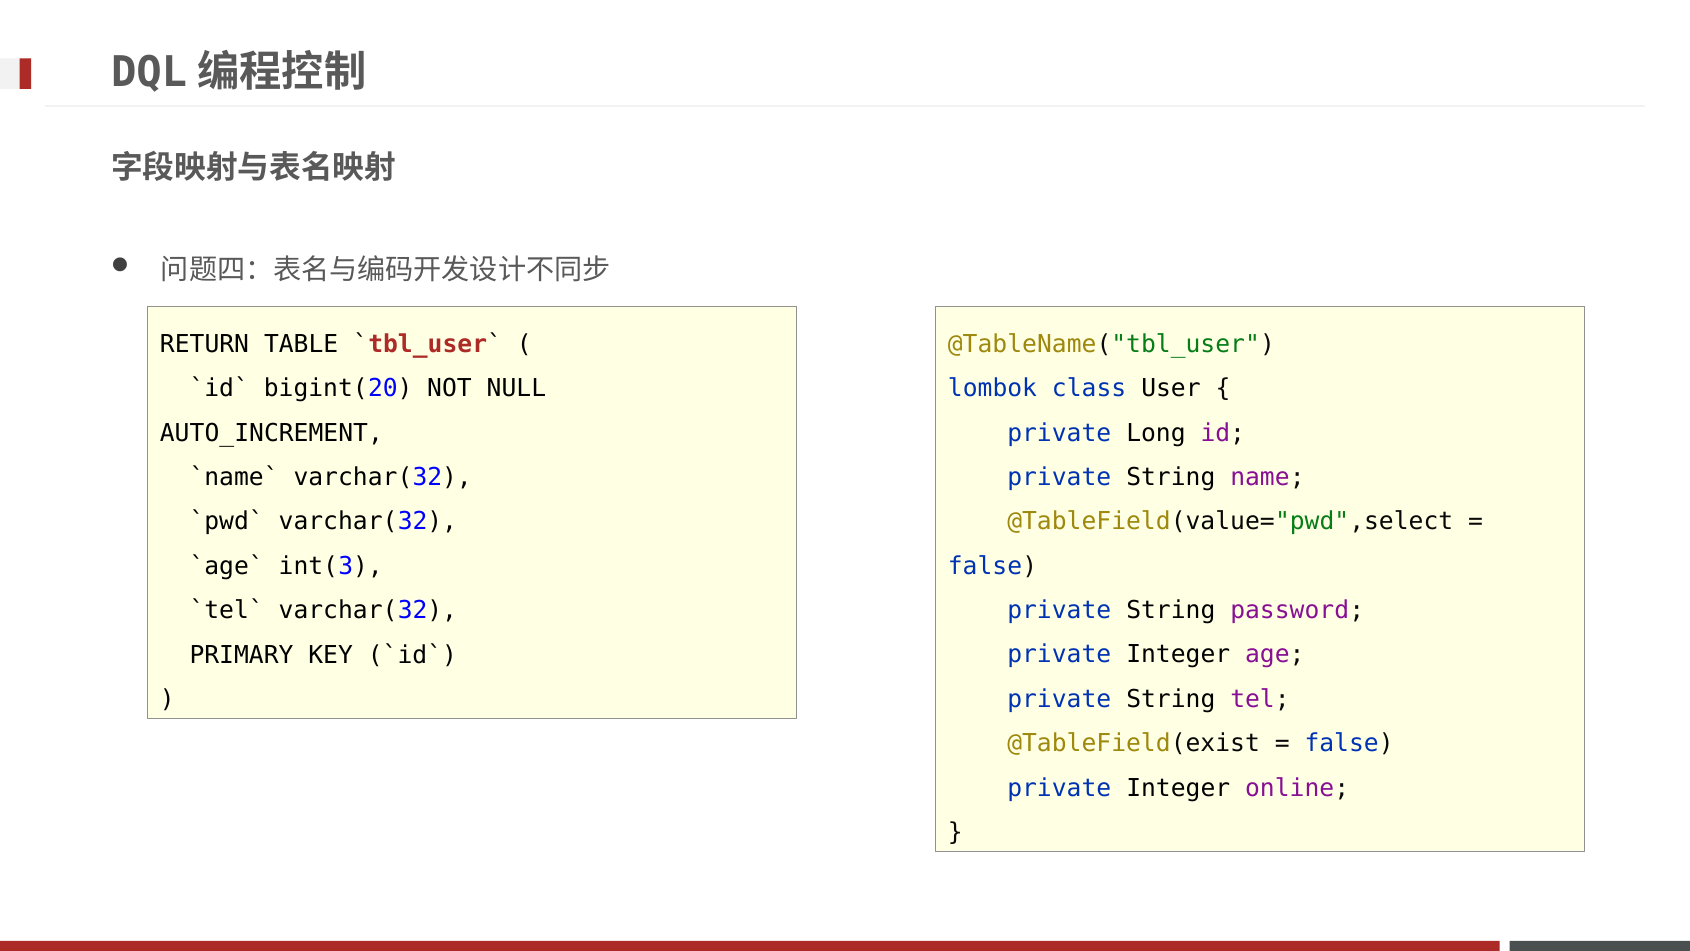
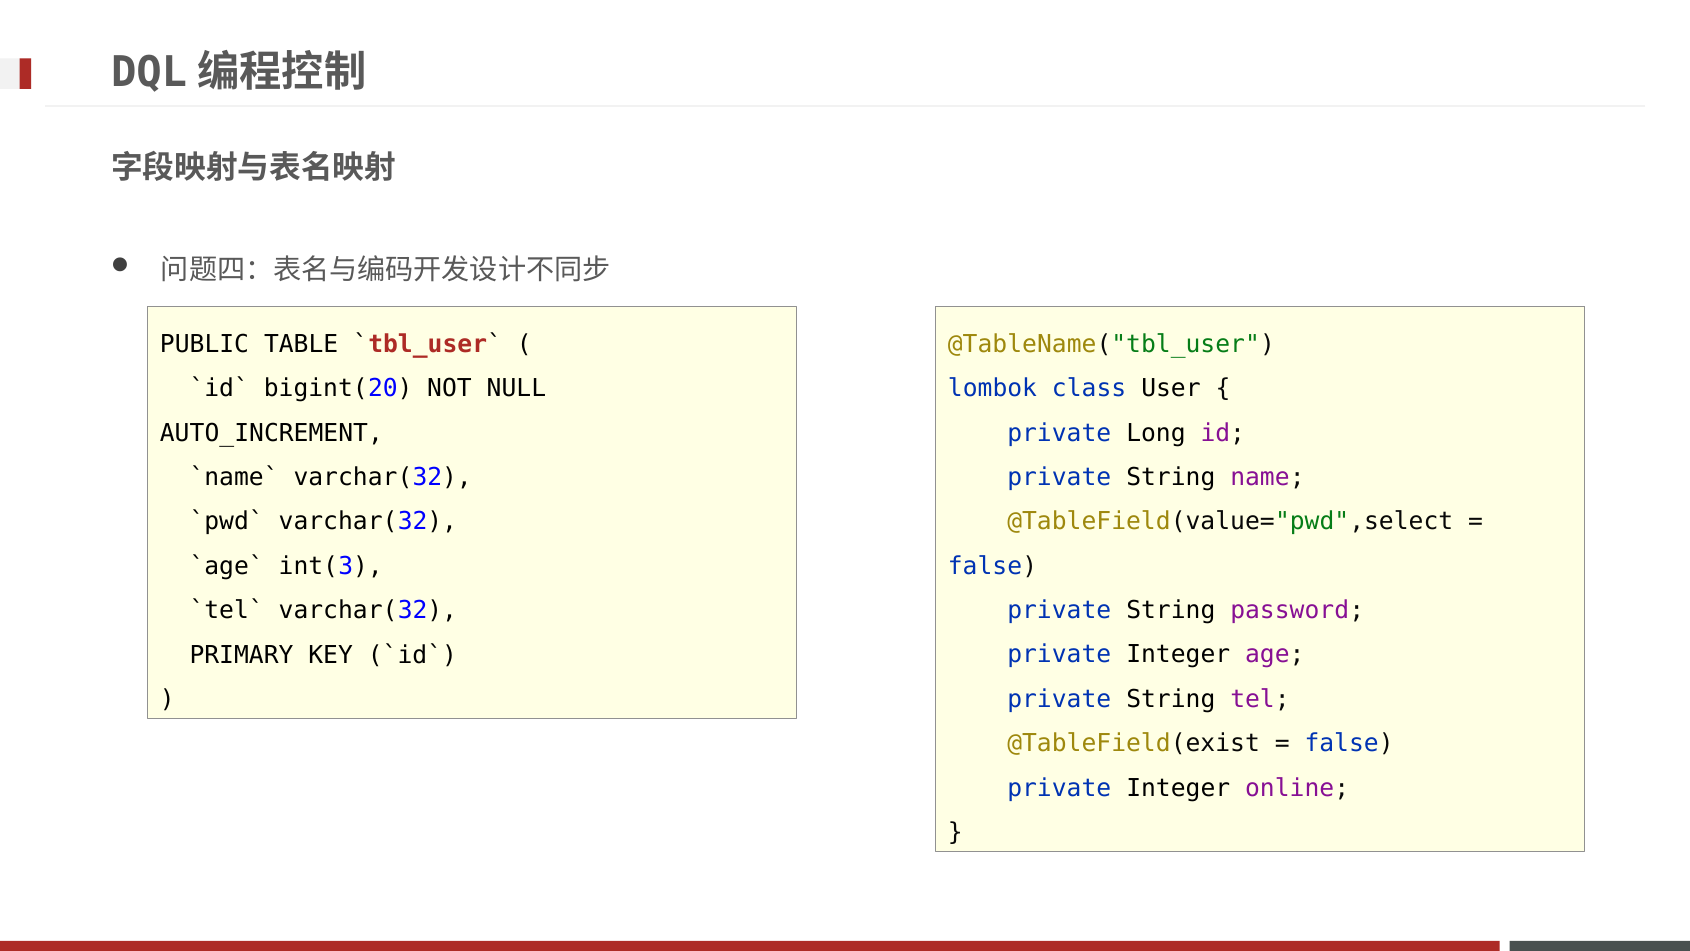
RETURN at (205, 344): RETURN -> PUBLIC
